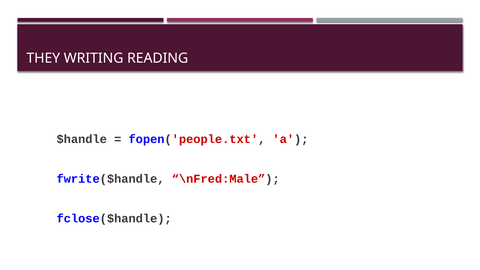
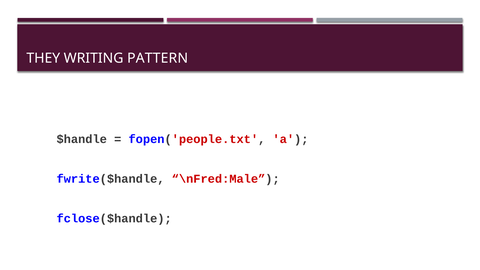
READING: READING -> PATTERN
